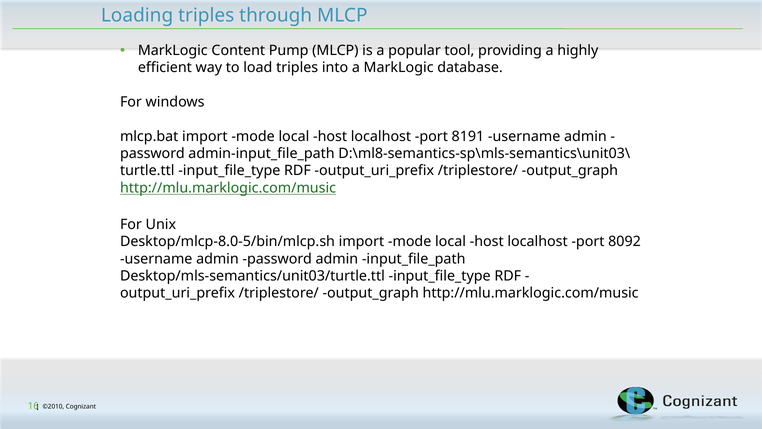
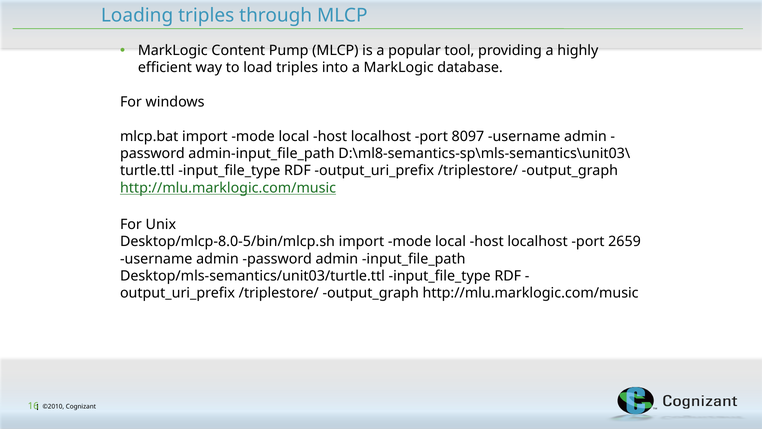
8191: 8191 -> 8097
8092: 8092 -> 2659
